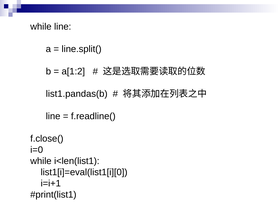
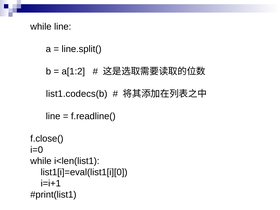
list1.pandas(b: list1.pandas(b -> list1.codecs(b
